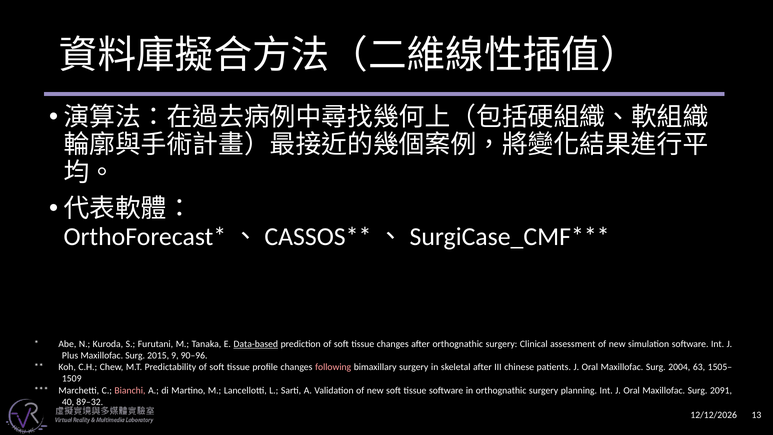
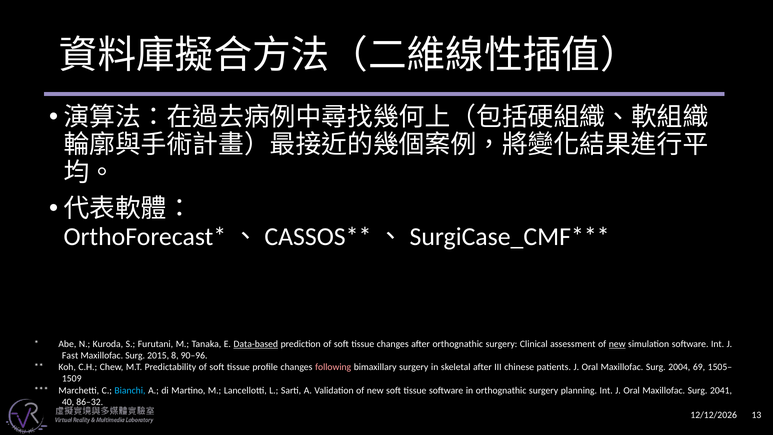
new at (617, 344) underline: none -> present
Plus: Plus -> Fast
9: 9 -> 8
63: 63 -> 69
Bianchi colour: pink -> light blue
2091: 2091 -> 2041
89–32: 89–32 -> 86–32
